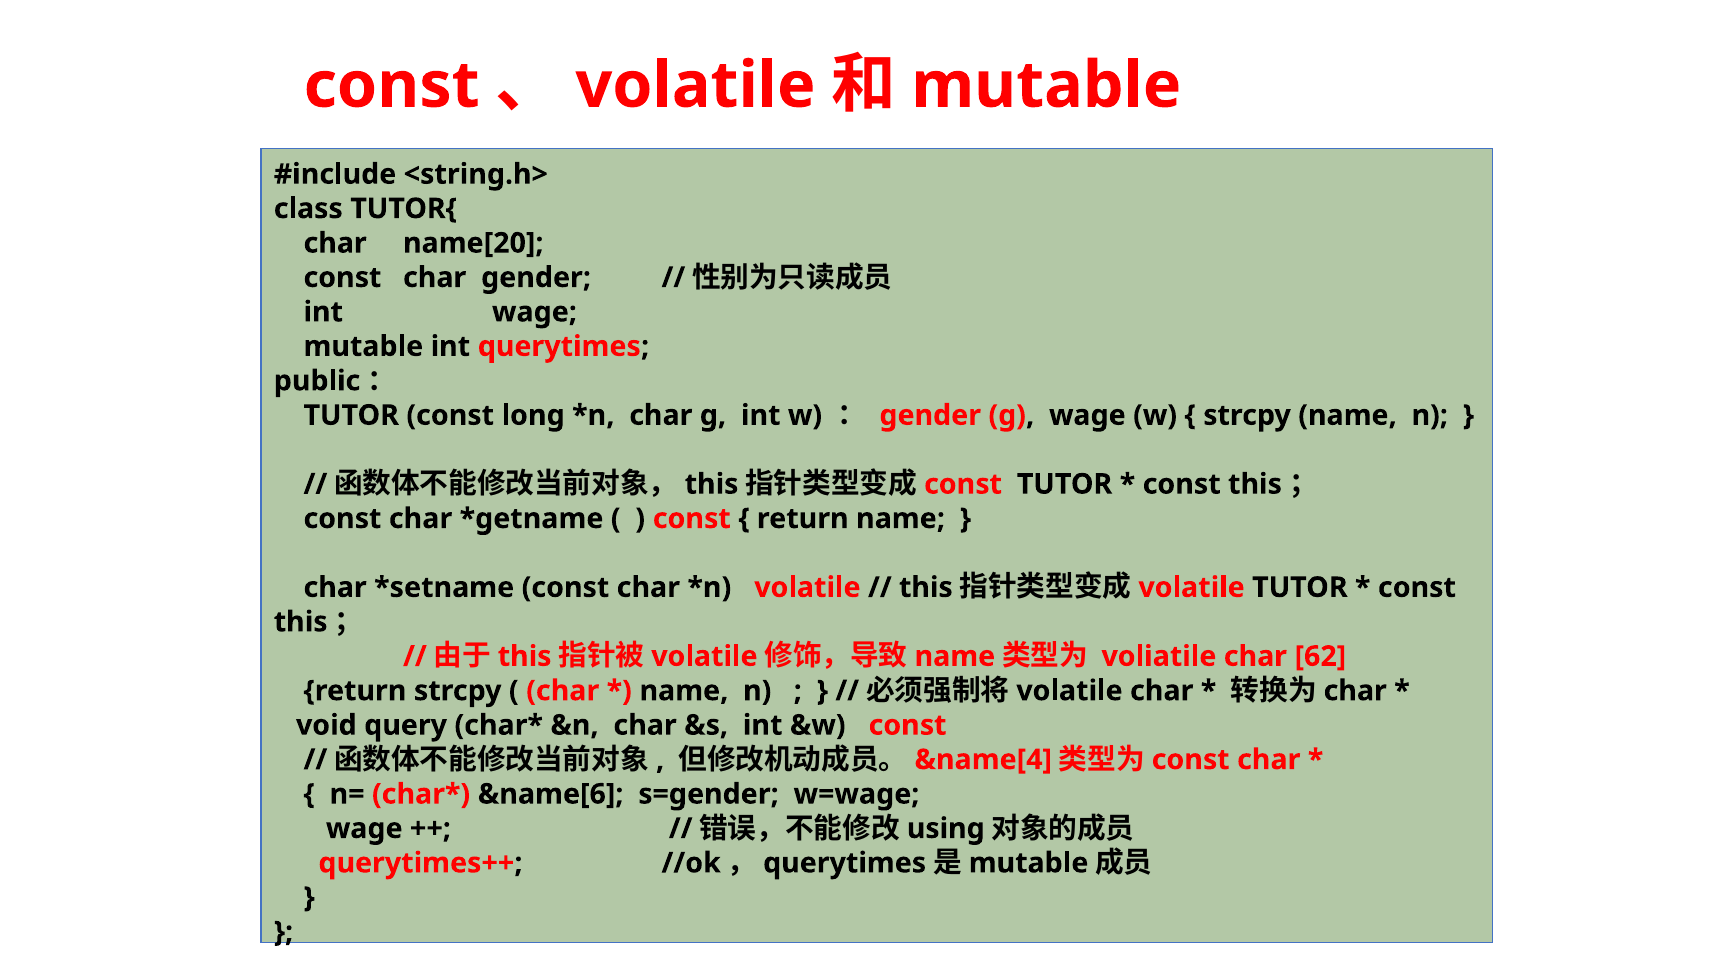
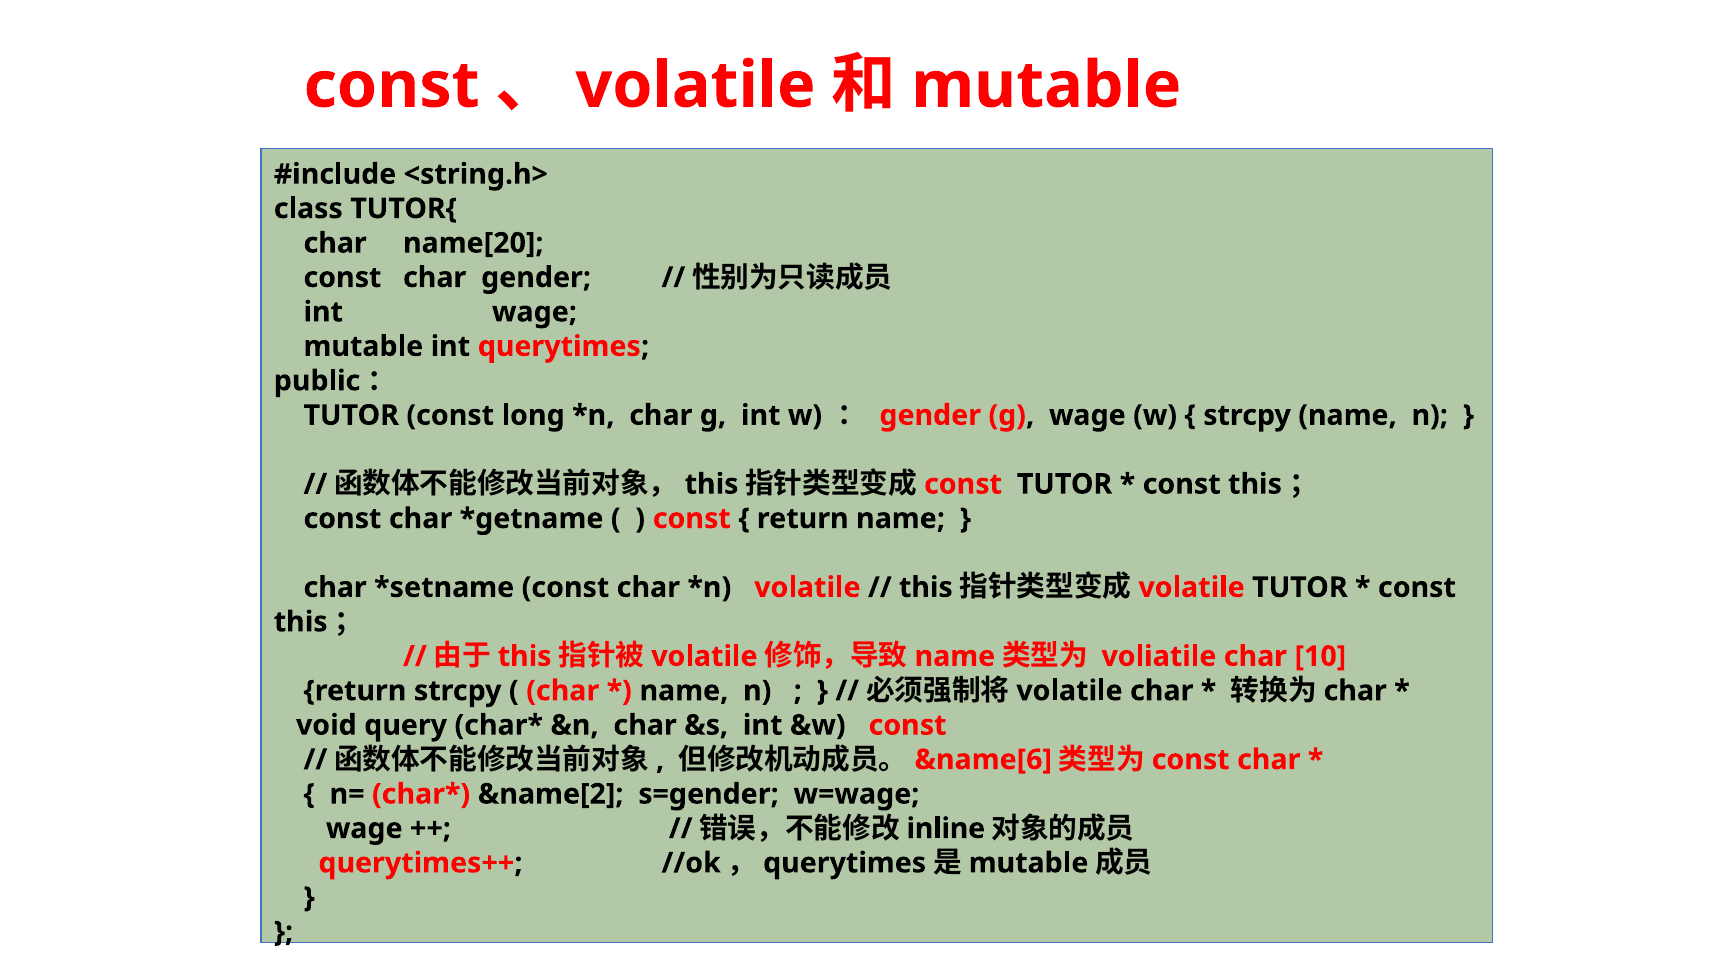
62: 62 -> 10
&name[4: &name[4 -> &name[6
&name[6: &name[6 -> &name[2
using: using -> inline
